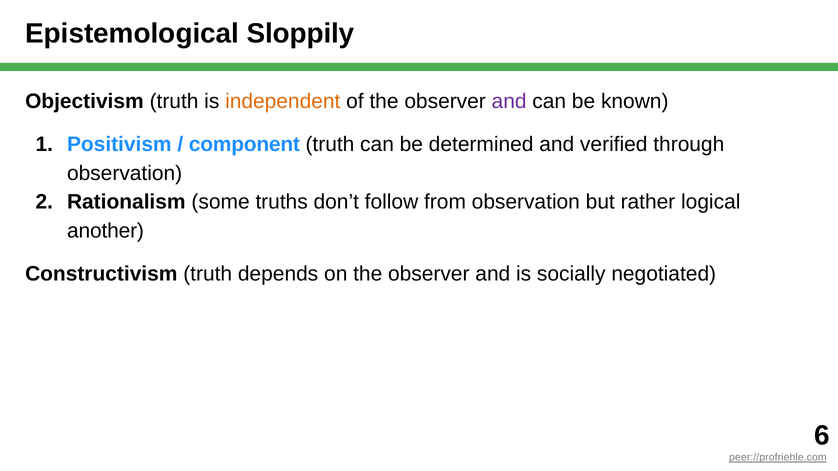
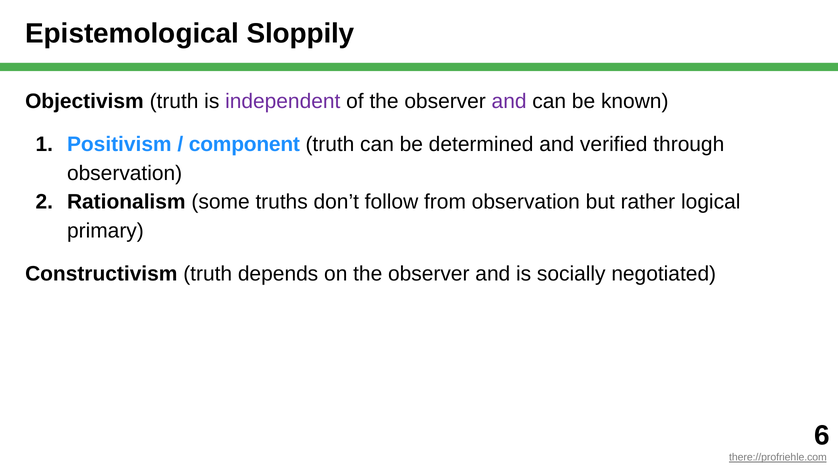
independent colour: orange -> purple
another: another -> primary
peer://profriehle.com: peer://profriehle.com -> there://profriehle.com
